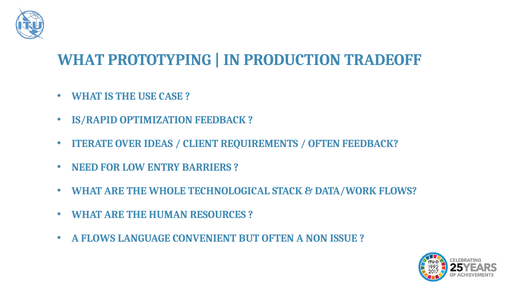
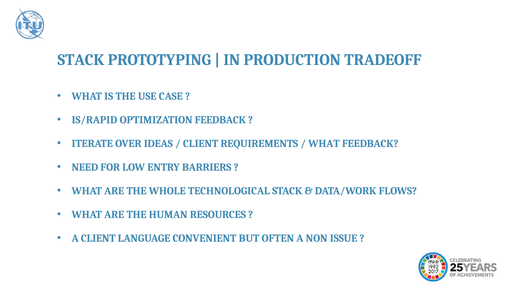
WHAT at (81, 60): WHAT -> STACK
OFTEN at (324, 143): OFTEN -> WHAT
A FLOWS: FLOWS -> CLIENT
